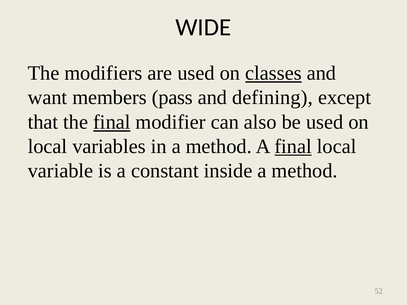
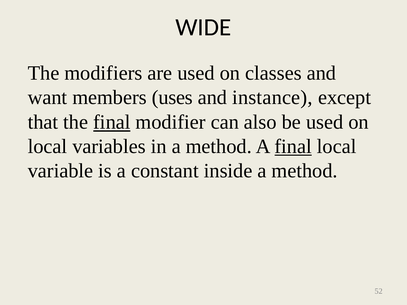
classes underline: present -> none
pass: pass -> uses
defining: defining -> instance
